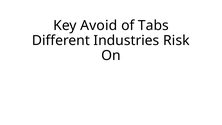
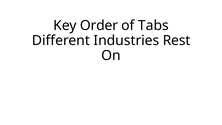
Avoid: Avoid -> Order
Risk: Risk -> Rest
